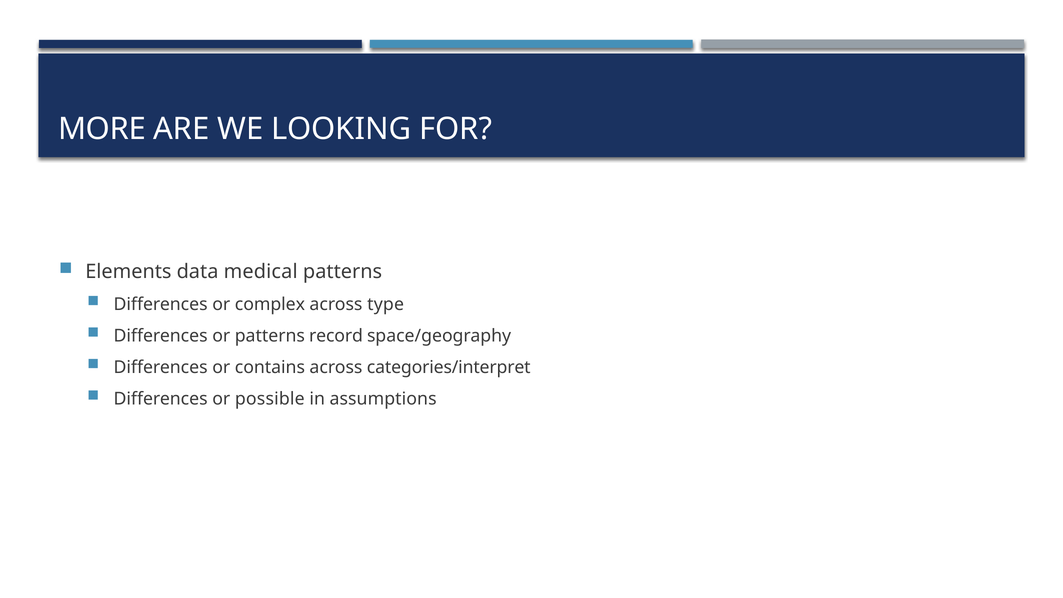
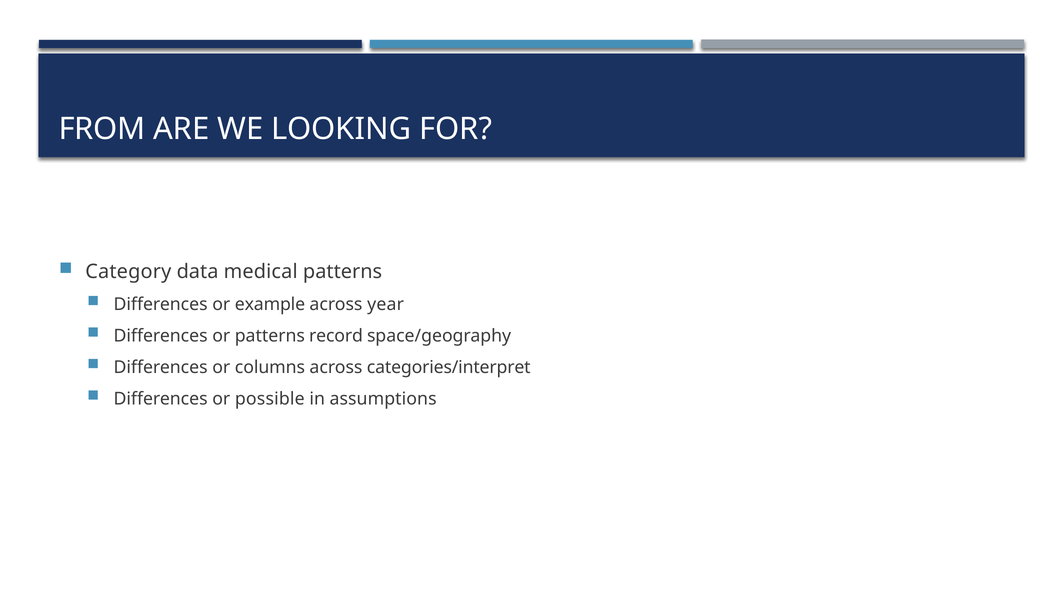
MORE: MORE -> FROM
Elements: Elements -> Category
complex: complex -> example
type: type -> year
contains: contains -> columns
